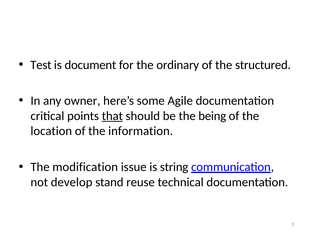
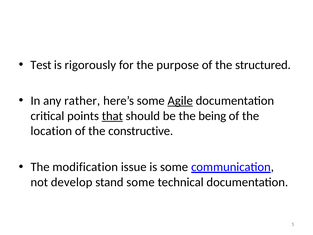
document: document -> rigorously
ordinary: ordinary -> purpose
owner: owner -> rather
Agile underline: none -> present
information: information -> constructive
is string: string -> some
stand reuse: reuse -> some
